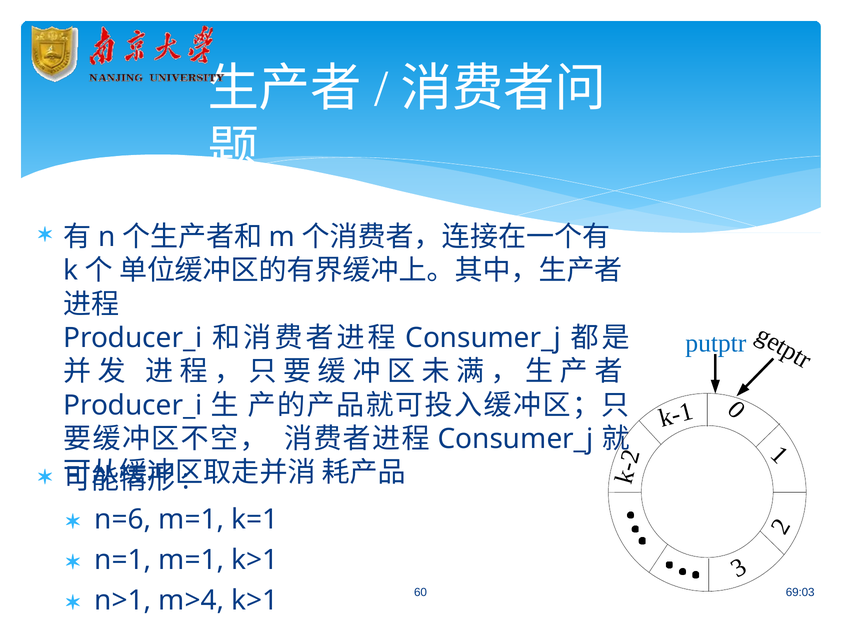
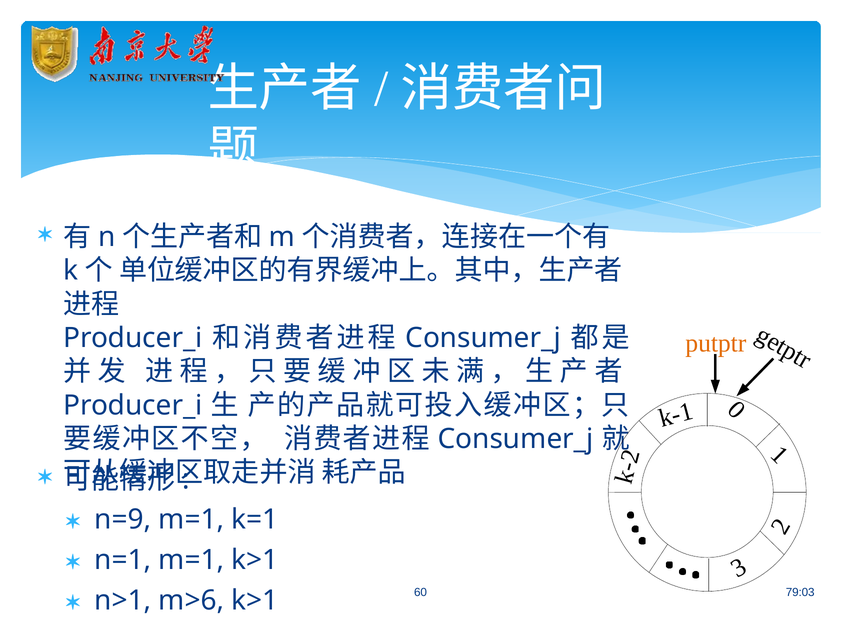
putptr colour: blue -> orange
n=6: n=6 -> n=9
69:03: 69:03 -> 79:03
m>4: m>4 -> m>6
